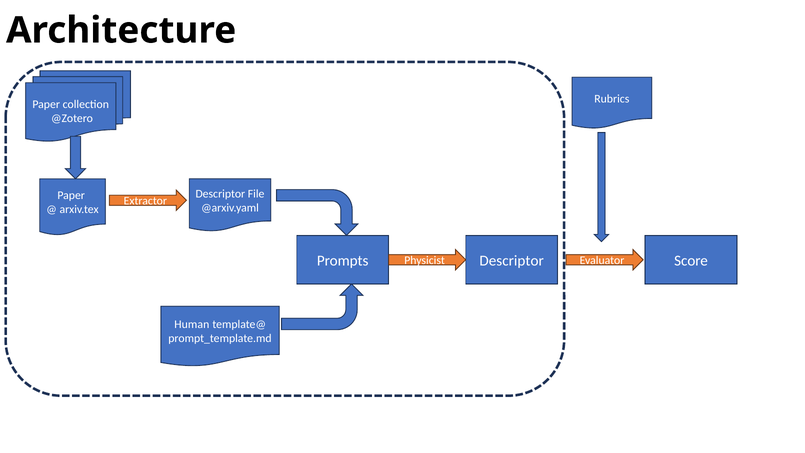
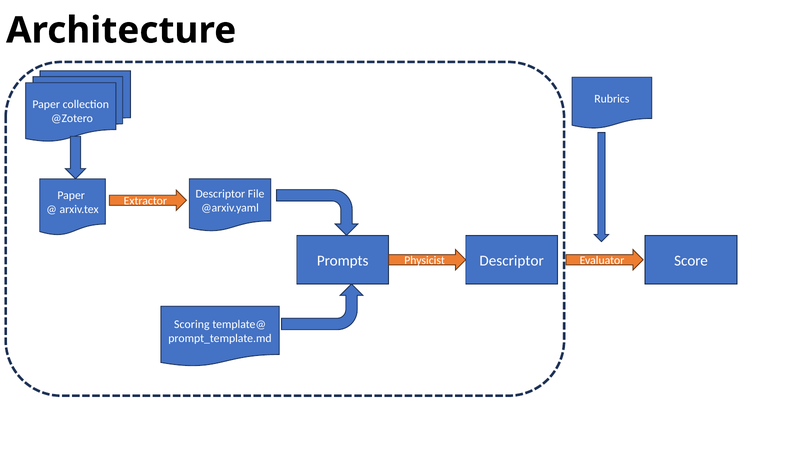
Human: Human -> Scoring
